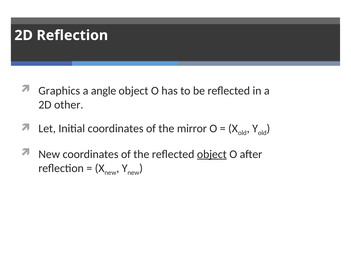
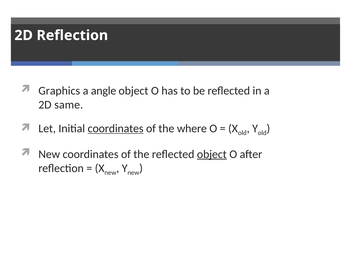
other: other -> same
coordinates at (116, 129) underline: none -> present
mirror: mirror -> where
